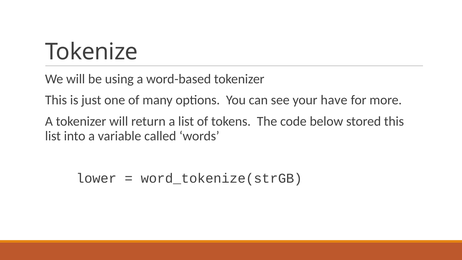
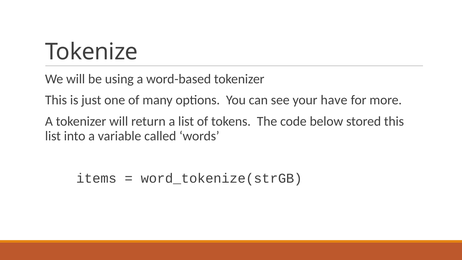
lower: lower -> items
